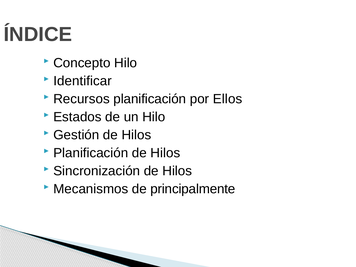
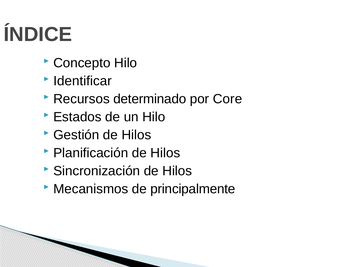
Recursos planificación: planificación -> determinado
Ellos: Ellos -> Core
